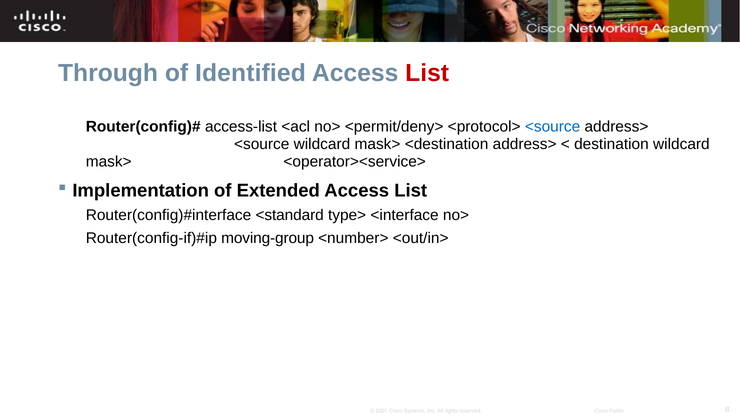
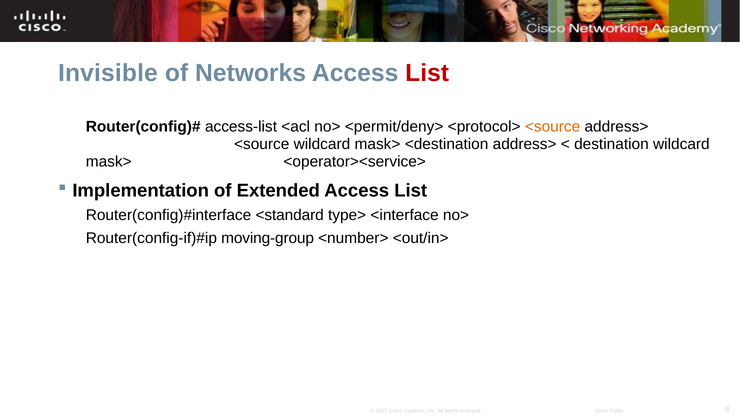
Through: Through -> Invisible
Identified: Identified -> Networks
<source at (553, 127) colour: blue -> orange
